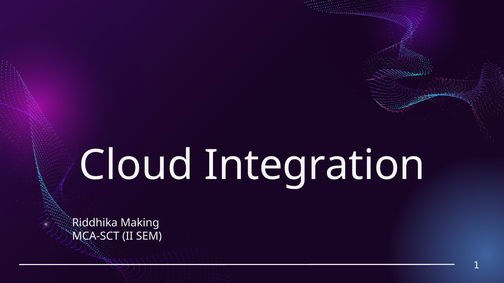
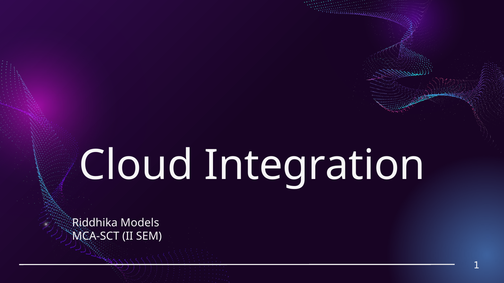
Making: Making -> Models
